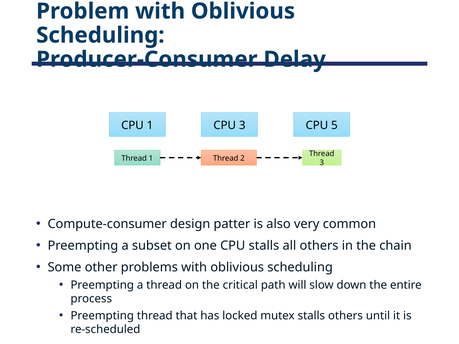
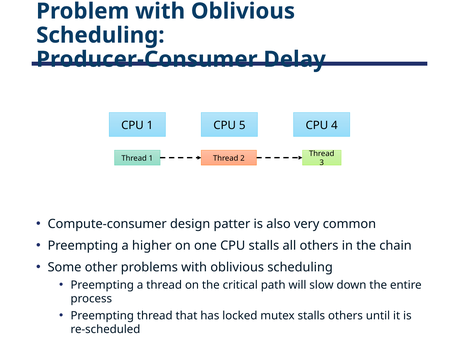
CPU 3: 3 -> 5
5: 5 -> 4
subset: subset -> higher
